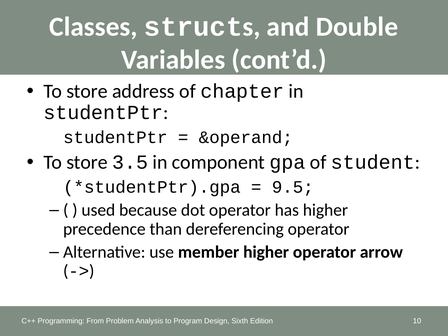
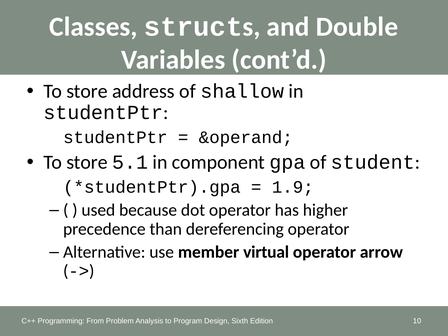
chapter: chapter -> shallow
3.5: 3.5 -> 5.1
9.5: 9.5 -> 1.9
member higher: higher -> virtual
